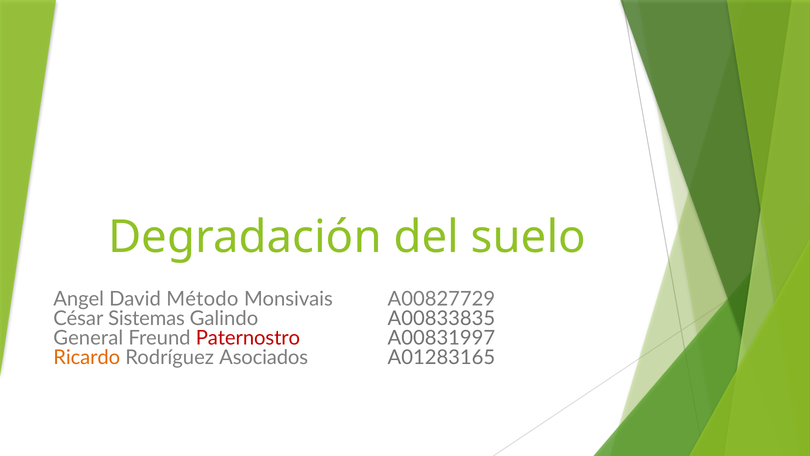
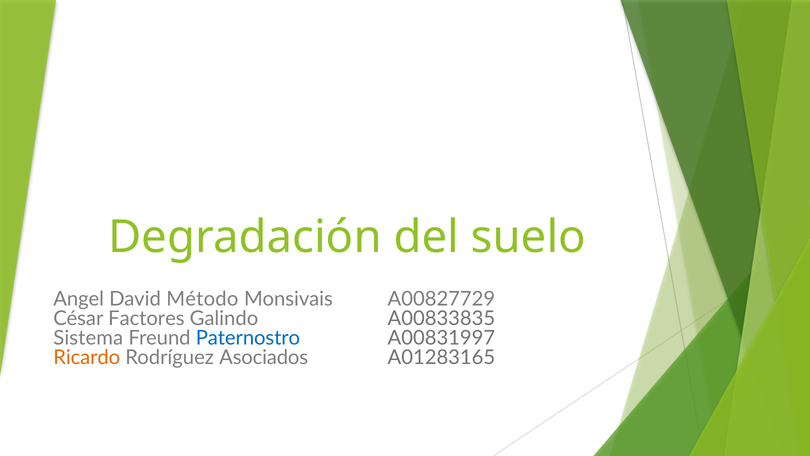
Sistemas: Sistemas -> Factores
General: General -> Sistema
Paternostro colour: red -> blue
